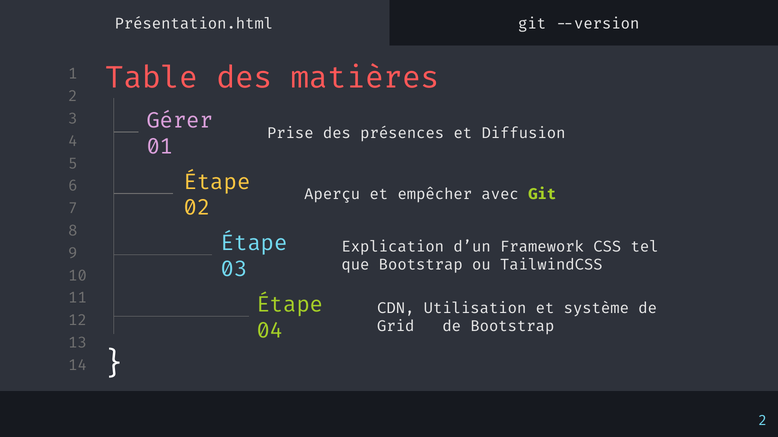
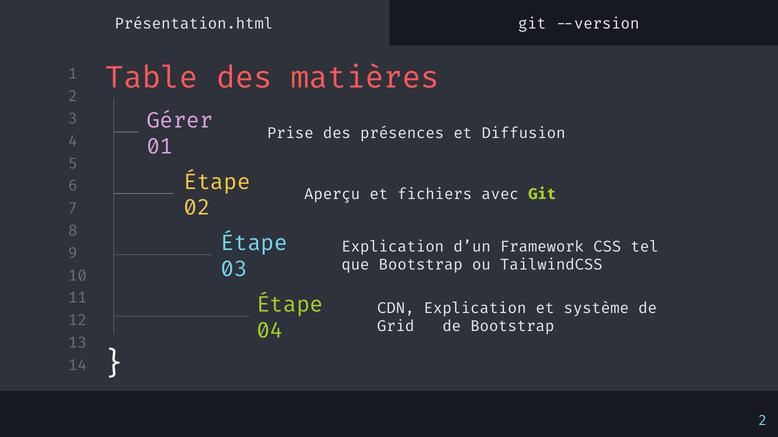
empêcher: empêcher -> fichiers
CDN Utilisation: Utilisation -> Explication
